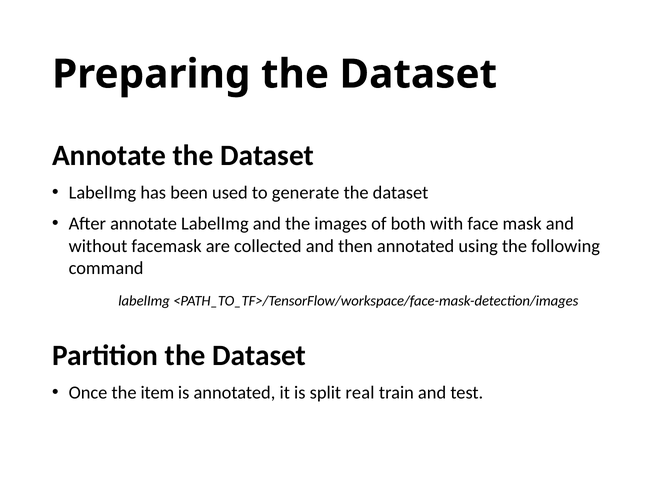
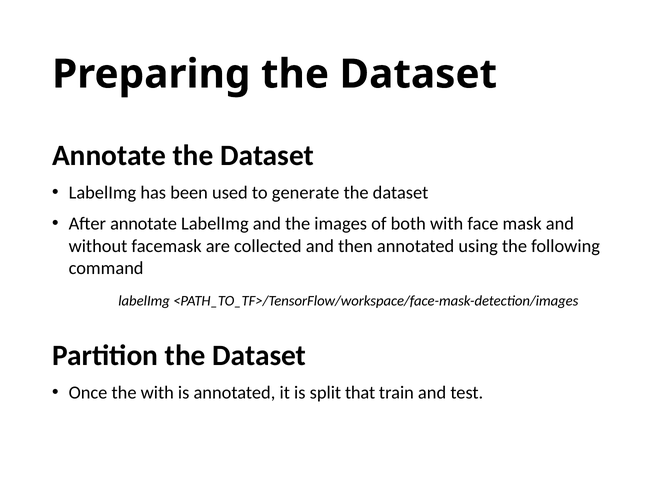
the item: item -> with
real: real -> that
